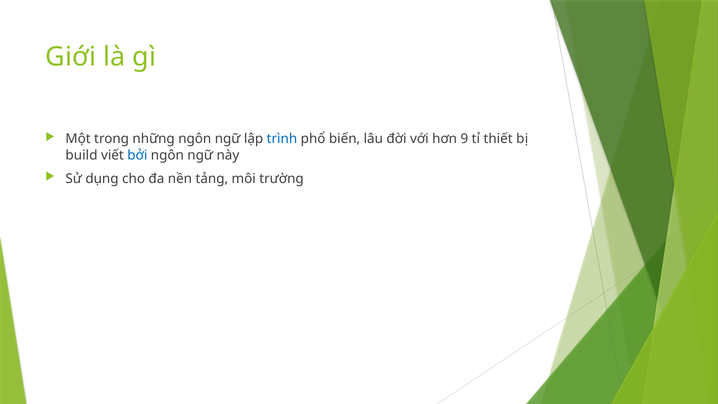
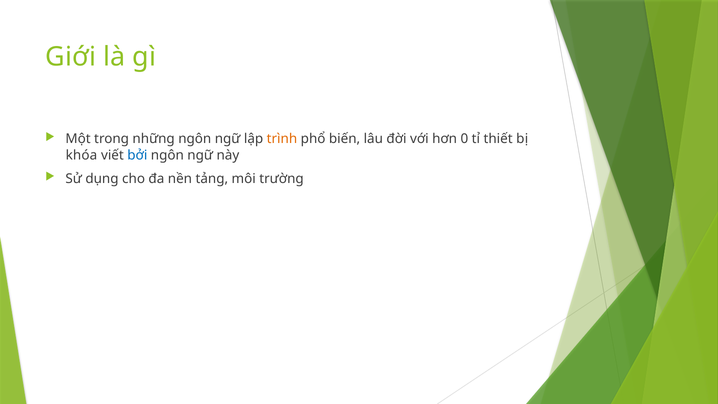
trình colour: blue -> orange
9: 9 -> 0
build: build -> khóa
